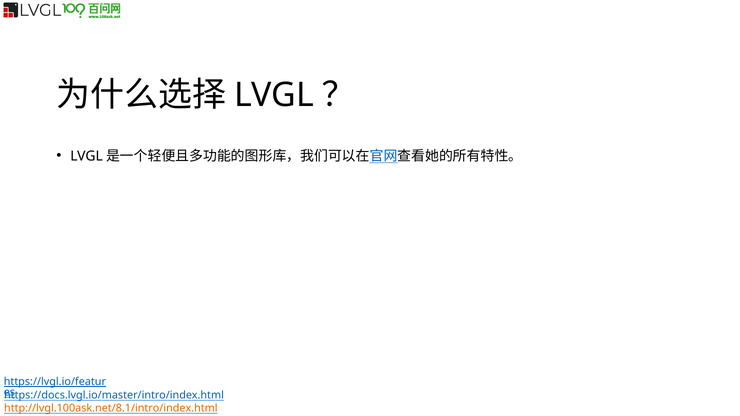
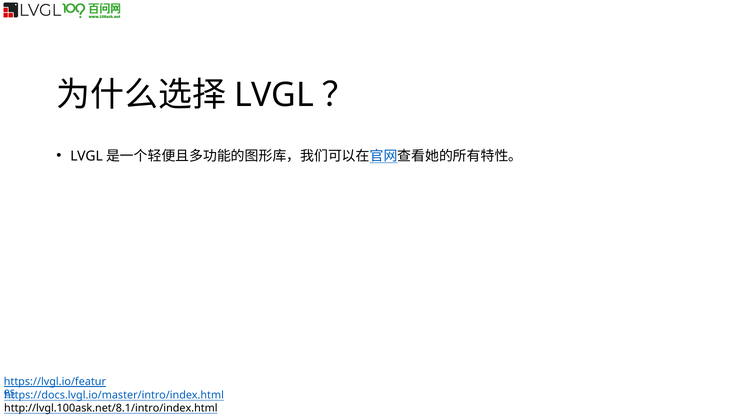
http://lvgl.100ask.net/8.1/intro/index.html colour: orange -> black
